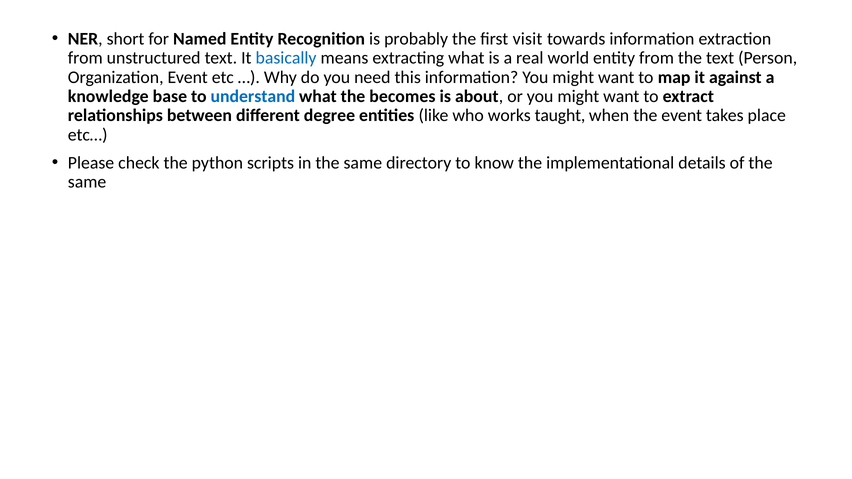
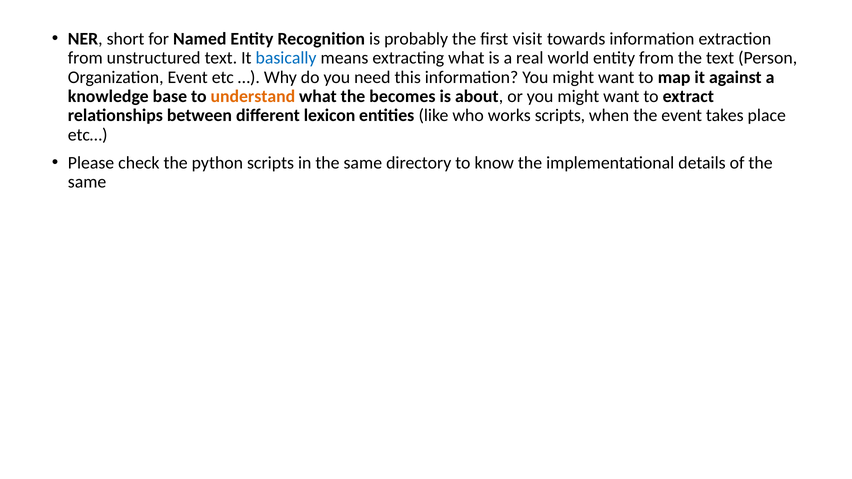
understand colour: blue -> orange
degree: degree -> lexicon
works taught: taught -> scripts
